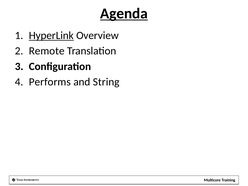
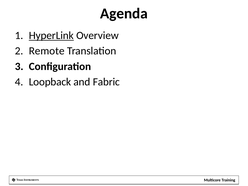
Agenda underline: present -> none
Performs: Performs -> Loopback
String: String -> Fabric
